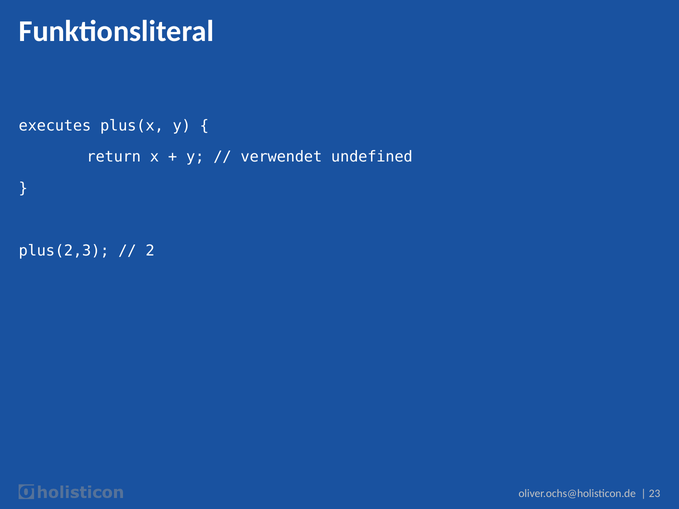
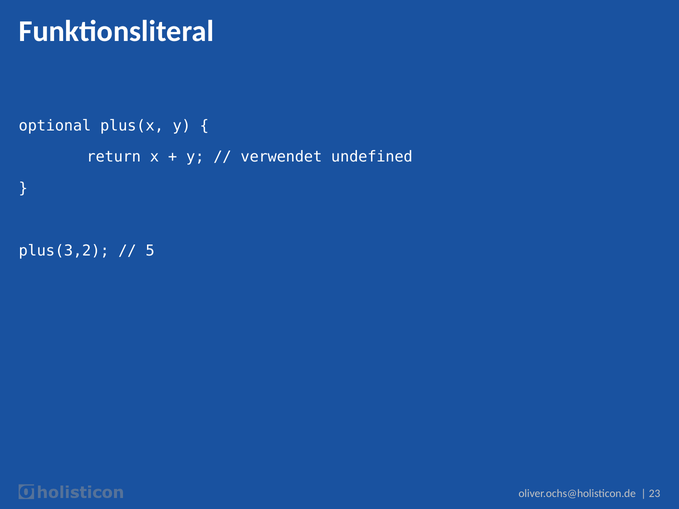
executes: executes -> optional
plus(2,3: plus(2,3 -> plus(3,2
2: 2 -> 5
